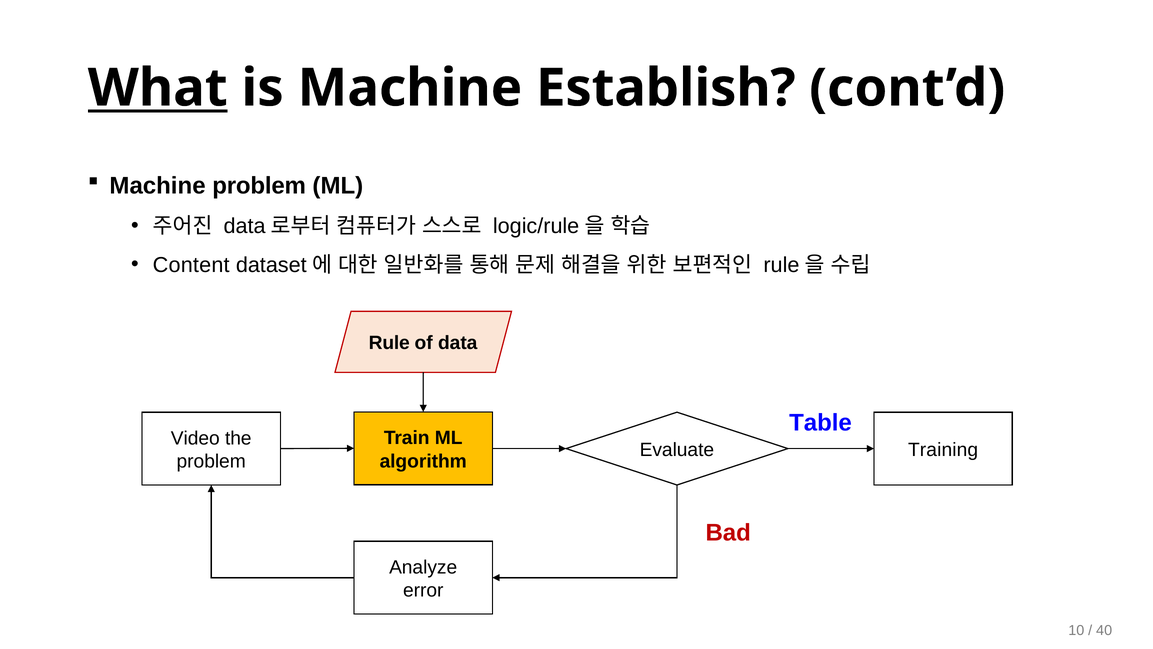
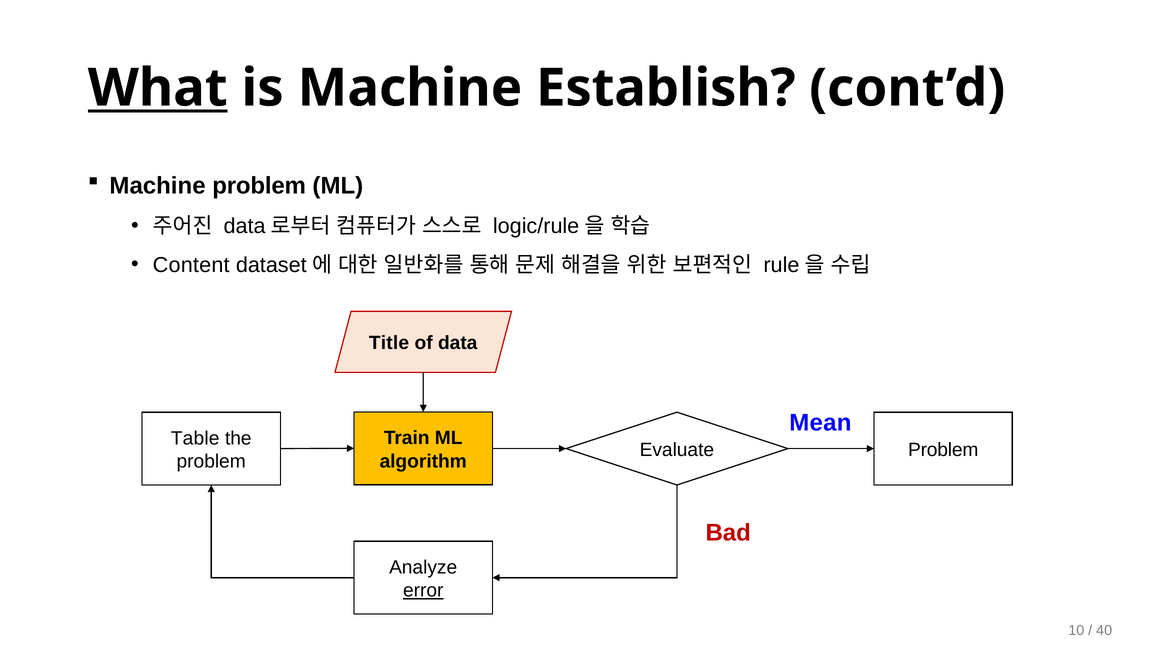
Rule: Rule -> Title
Table: Table -> Mean
Video: Video -> Table
Training at (943, 450): Training -> Problem
error underline: none -> present
